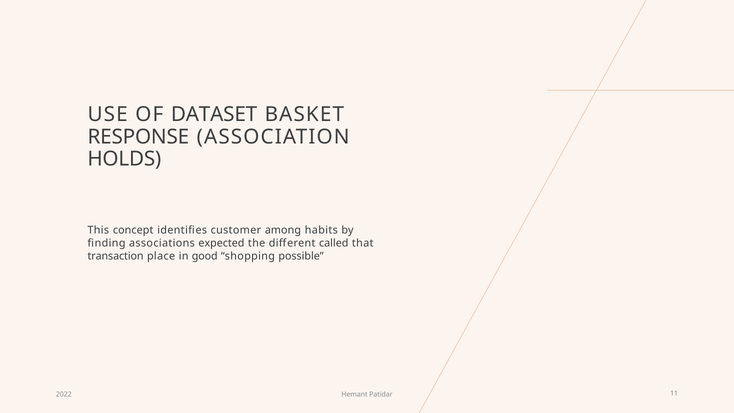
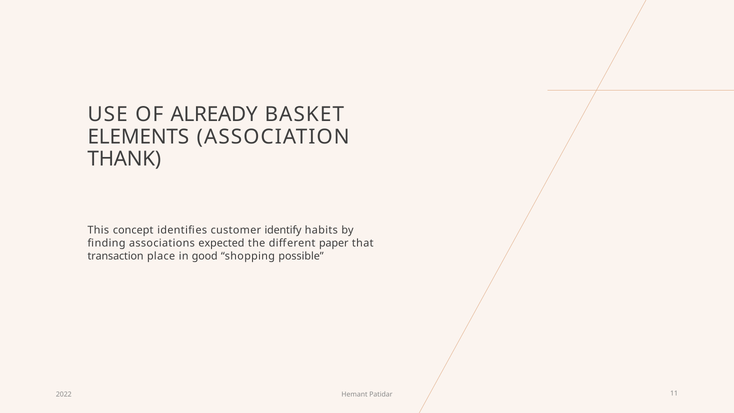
DATASET: DATASET -> ALREADY
RESPONSE: RESPONSE -> ELEMENTS
HOLDS: HOLDS -> THANK
among: among -> identify
called: called -> paper
